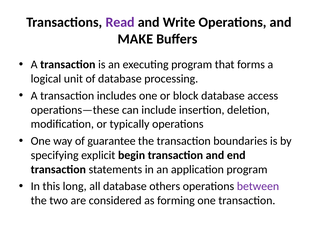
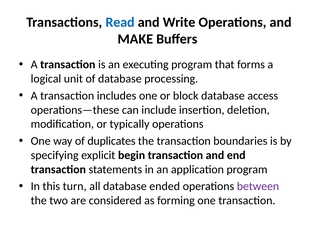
Read colour: purple -> blue
guarantee: guarantee -> duplicates
long: long -> turn
others: others -> ended
